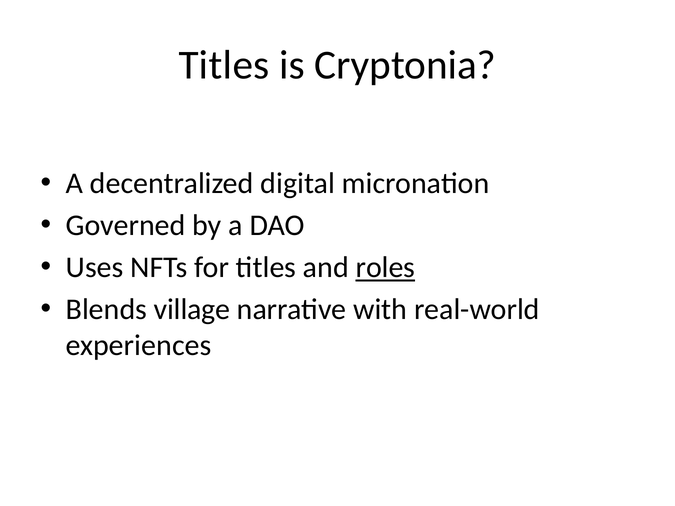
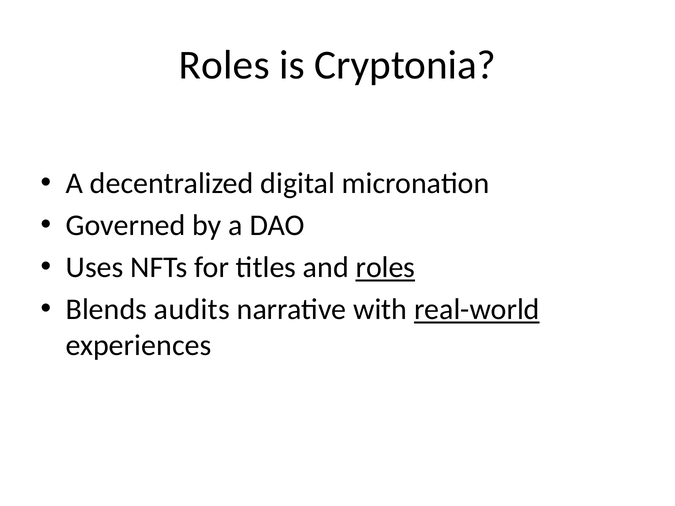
Titles at (224, 65): Titles -> Roles
village: village -> audits
real-world underline: none -> present
